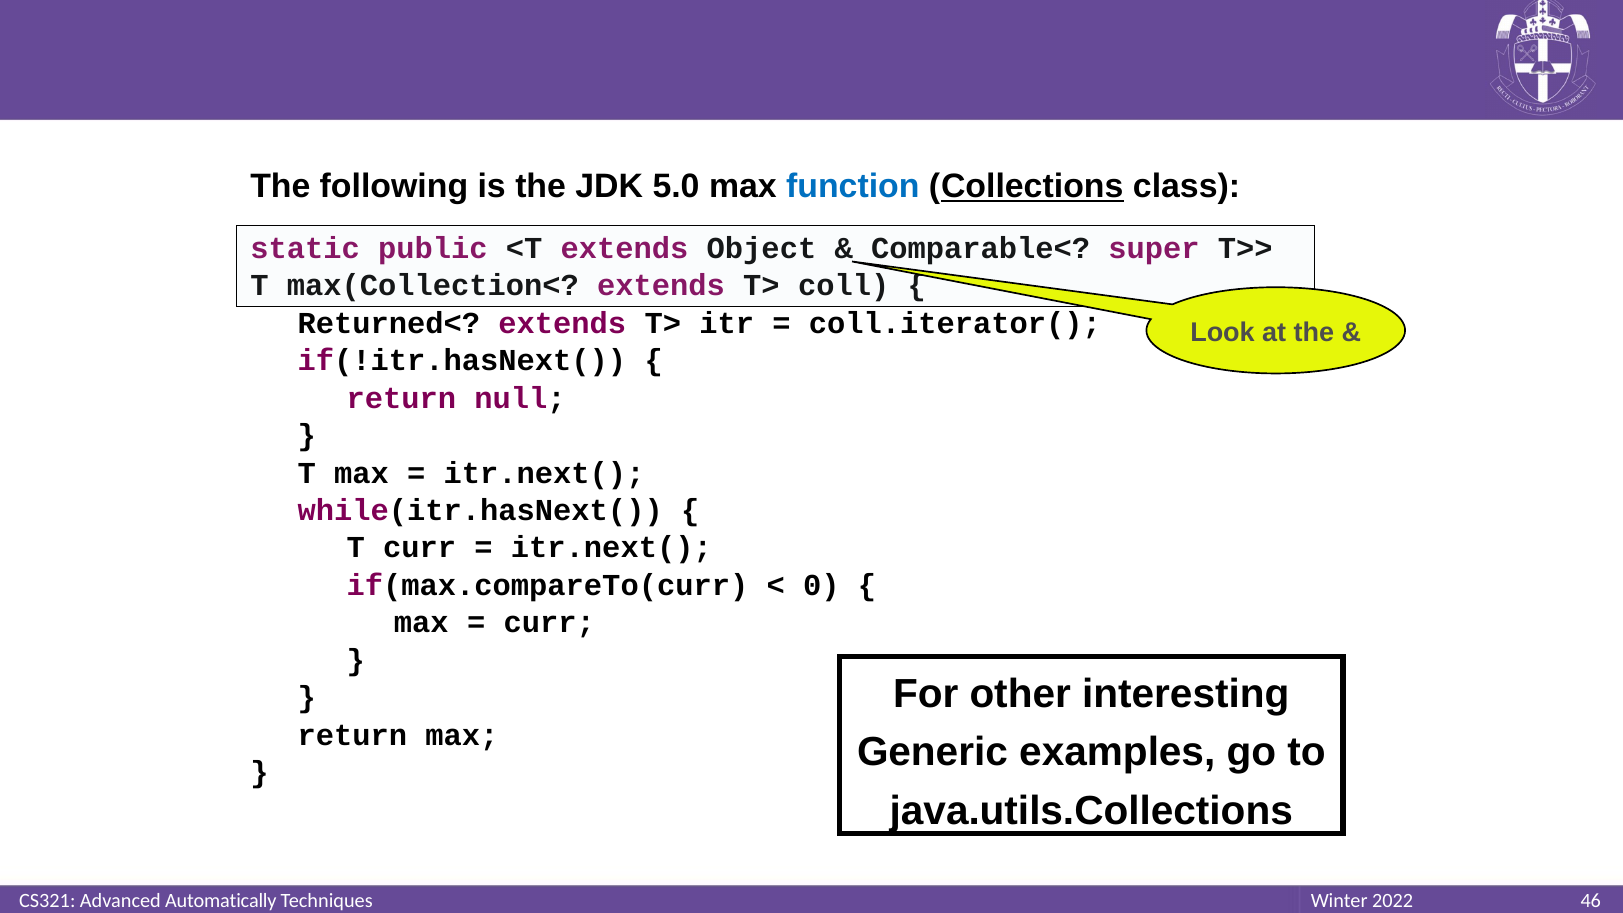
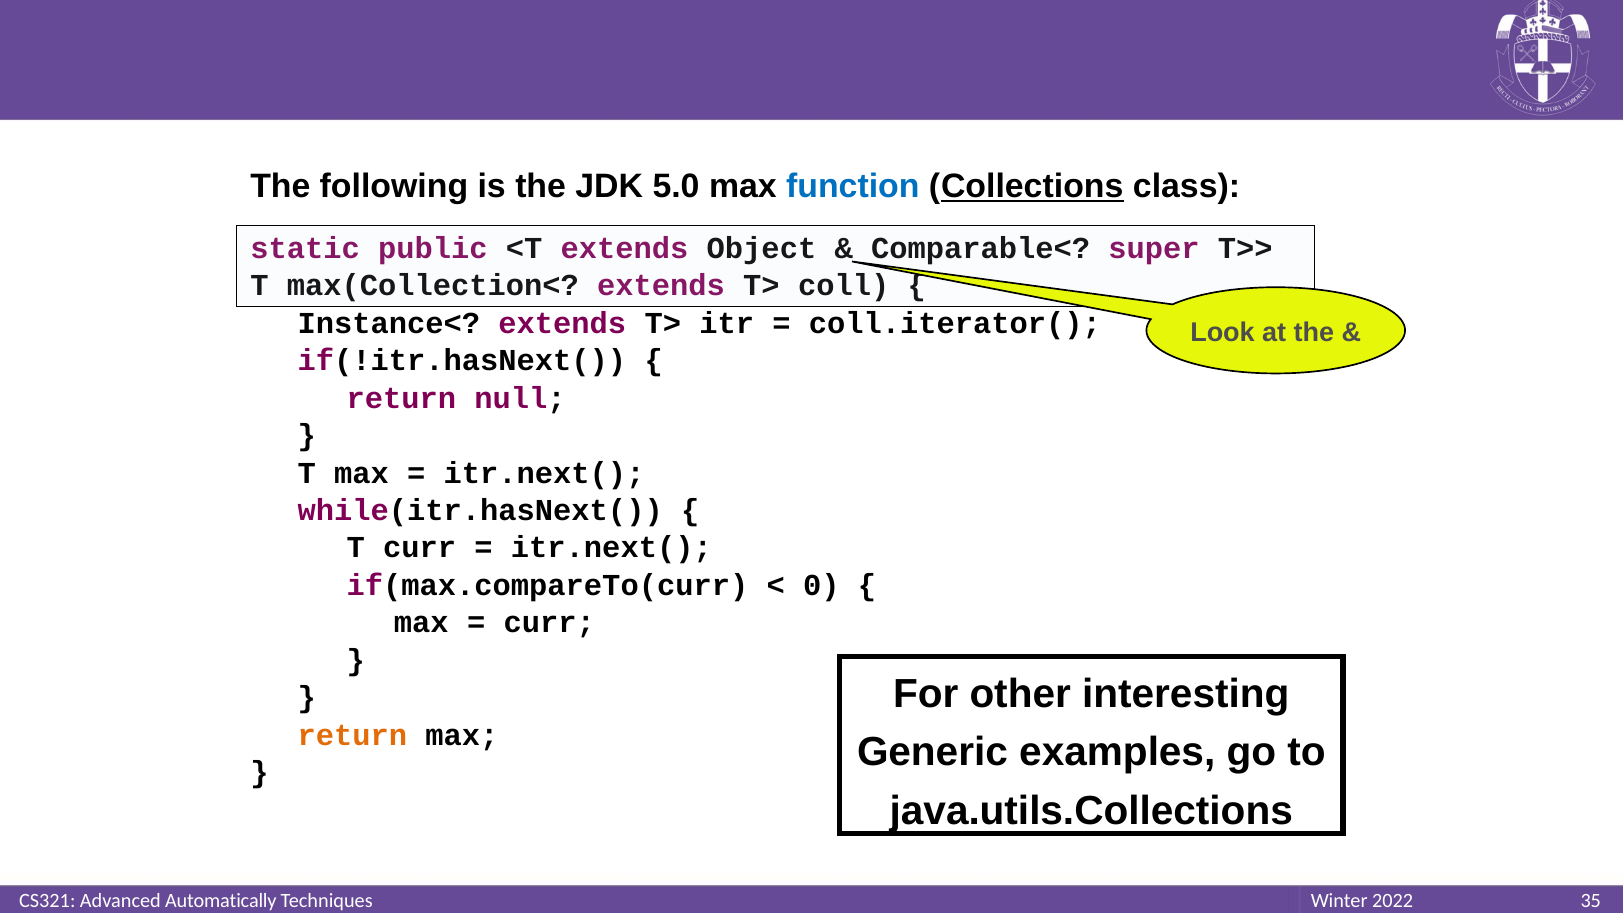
Returned<: Returned< -> Instance<
return at (352, 735) colour: black -> orange
46: 46 -> 35
